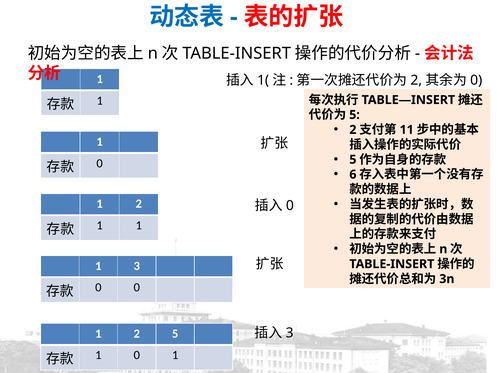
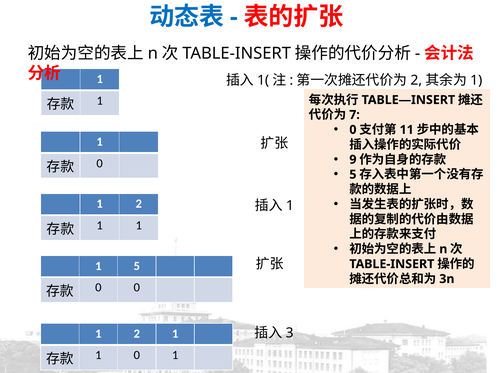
0 at (476, 80): 0 -> 1
5 at (354, 115): 5 -> 7
2 at (353, 130): 2 -> 0
5 at (353, 159): 5 -> 9
6 at (353, 174): 6 -> 5
0 at (290, 205): 0 -> 1
1 3: 3 -> 5
2 5: 5 -> 1
